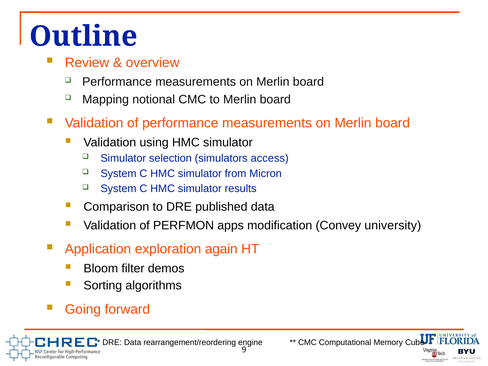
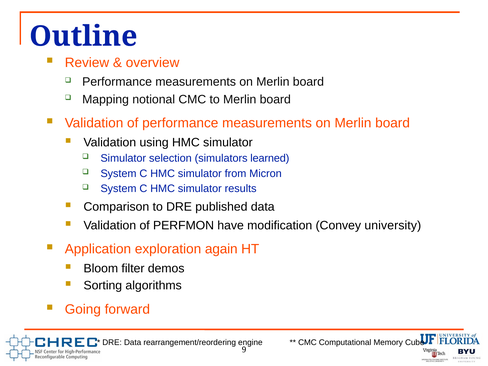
access: access -> learned
apps: apps -> have
